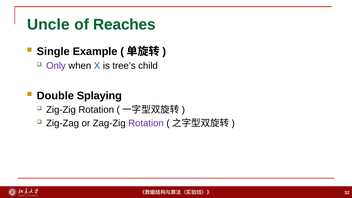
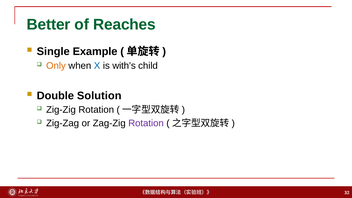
Uncle: Uncle -> Better
Only colour: purple -> orange
tree’s: tree’s -> with’s
Splaying: Splaying -> Solution
